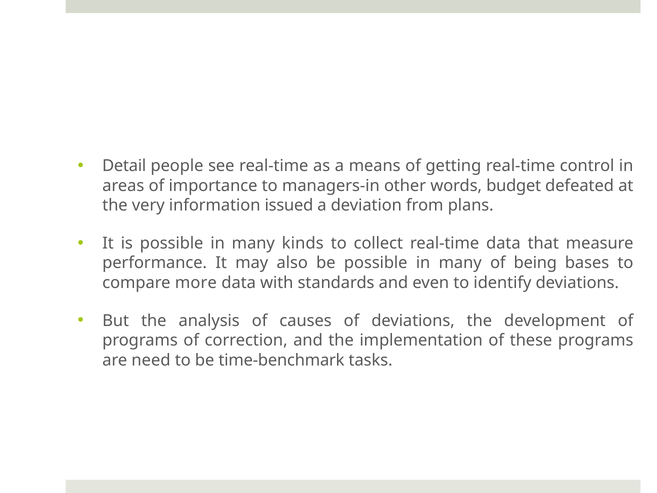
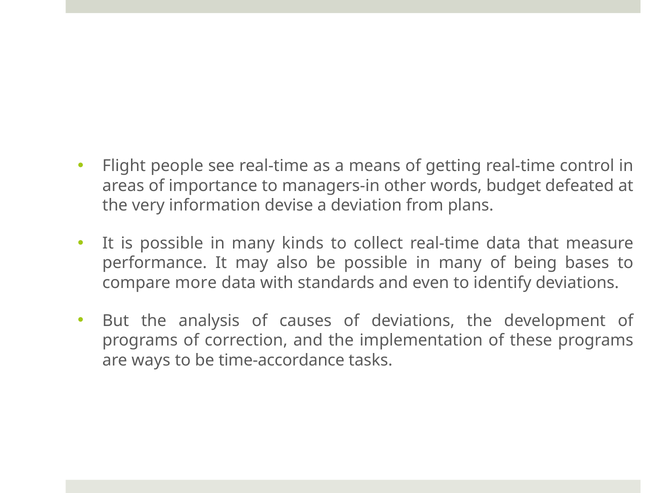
Detail: Detail -> Flight
issued: issued -> devise
need: need -> ways
time-benchmark: time-benchmark -> time-accordance
